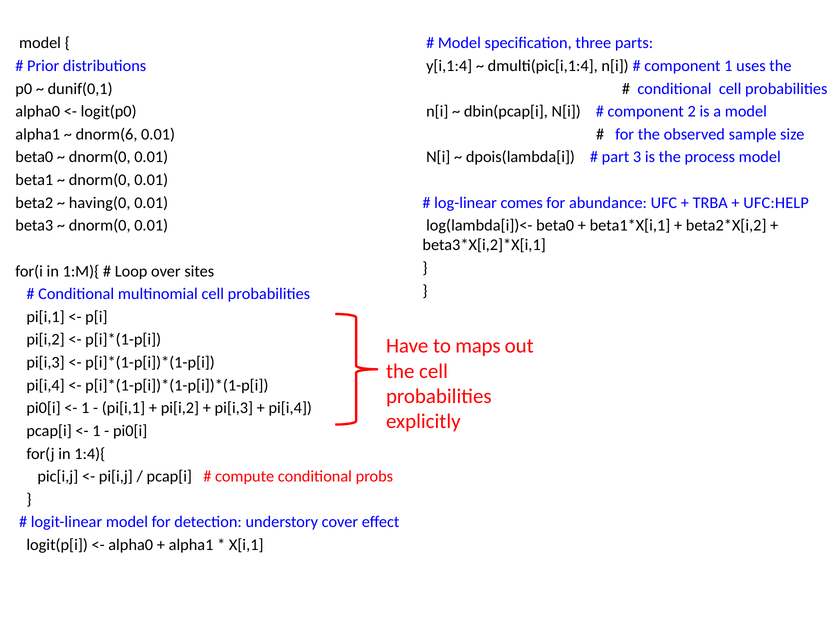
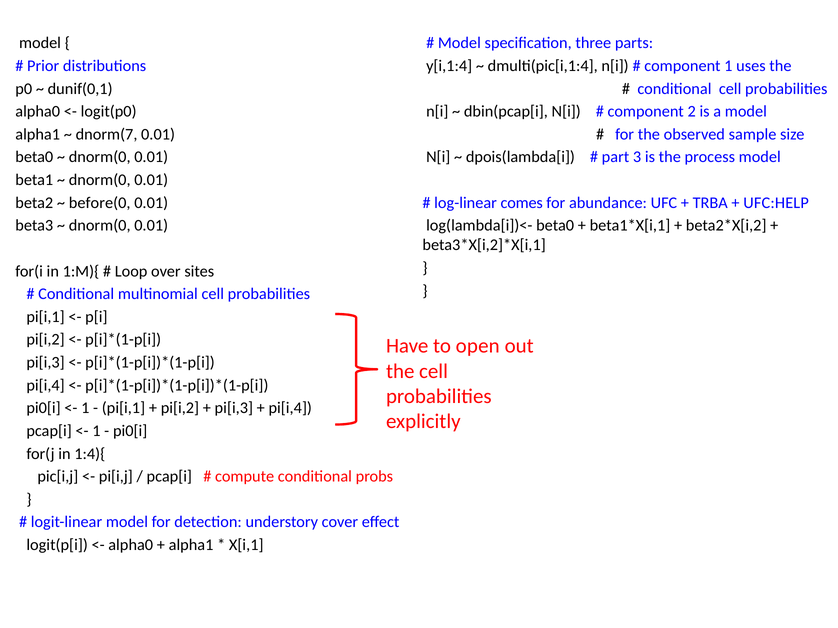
dnorm(6: dnorm(6 -> dnorm(7
having(0: having(0 -> before(0
maps: maps -> open
